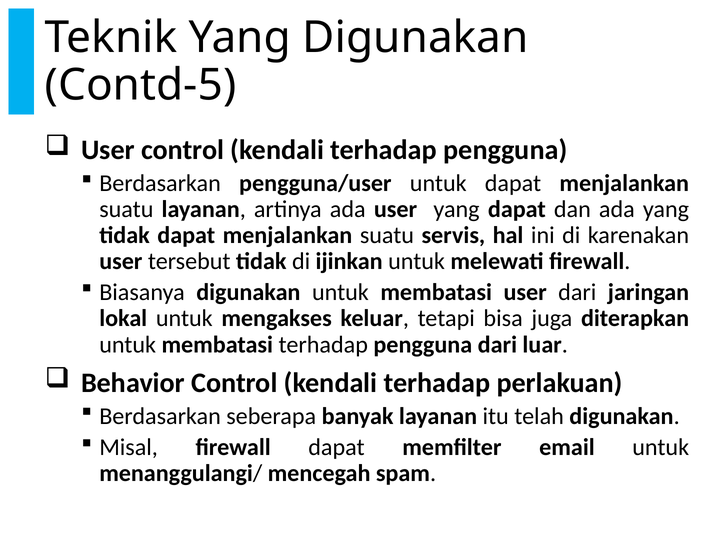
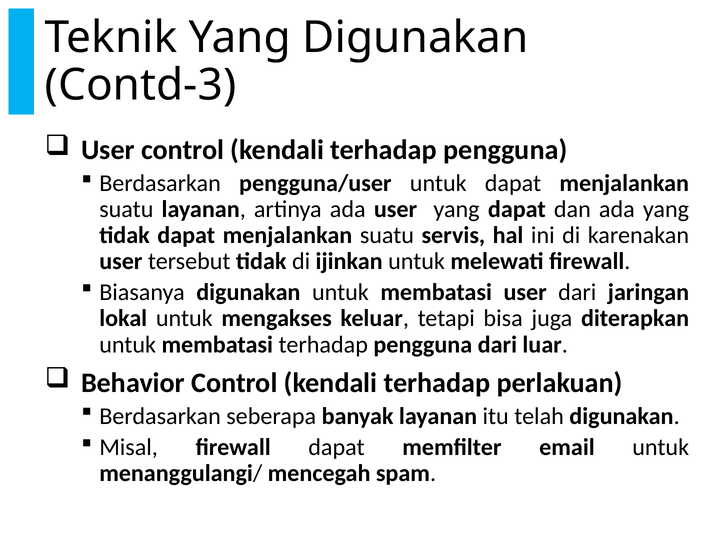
Contd-5: Contd-5 -> Contd-3
